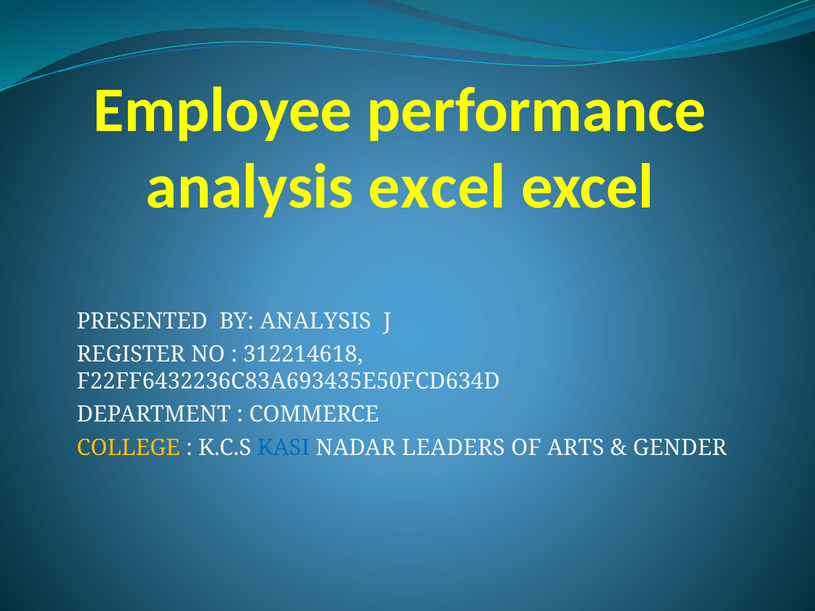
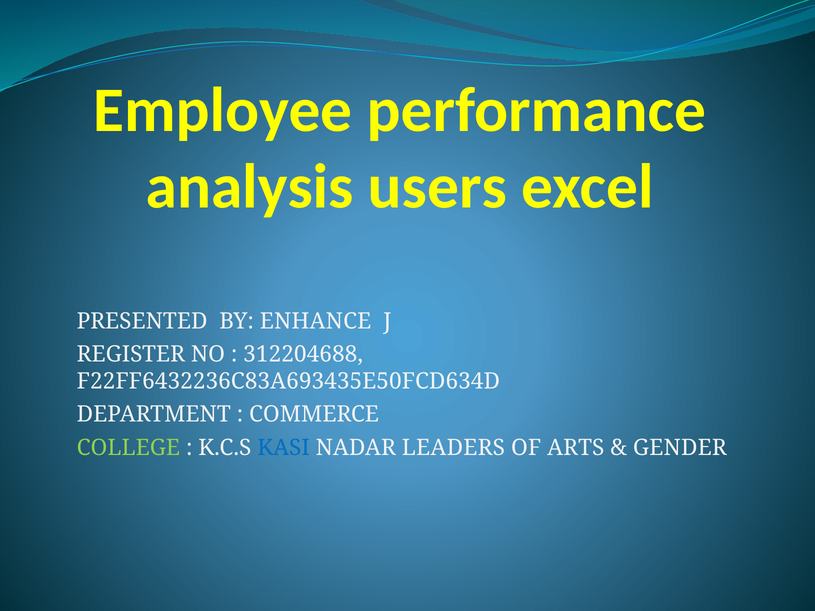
analysis excel: excel -> users
BY ANALYSIS: ANALYSIS -> ENHANCE
312214618: 312214618 -> 312204688
COLLEGE colour: yellow -> light green
